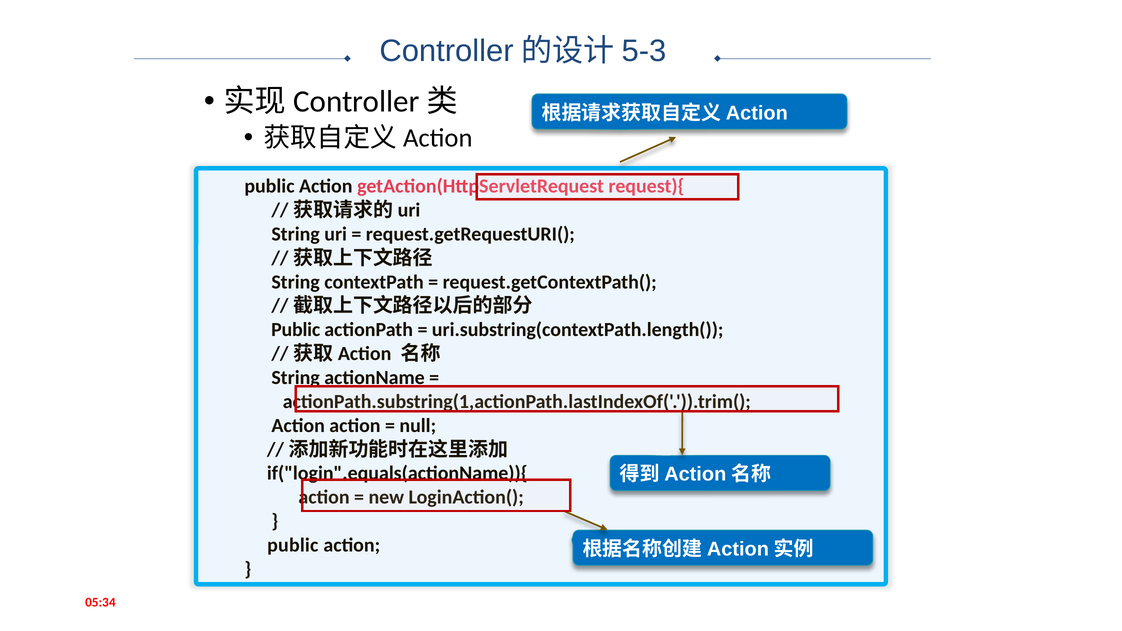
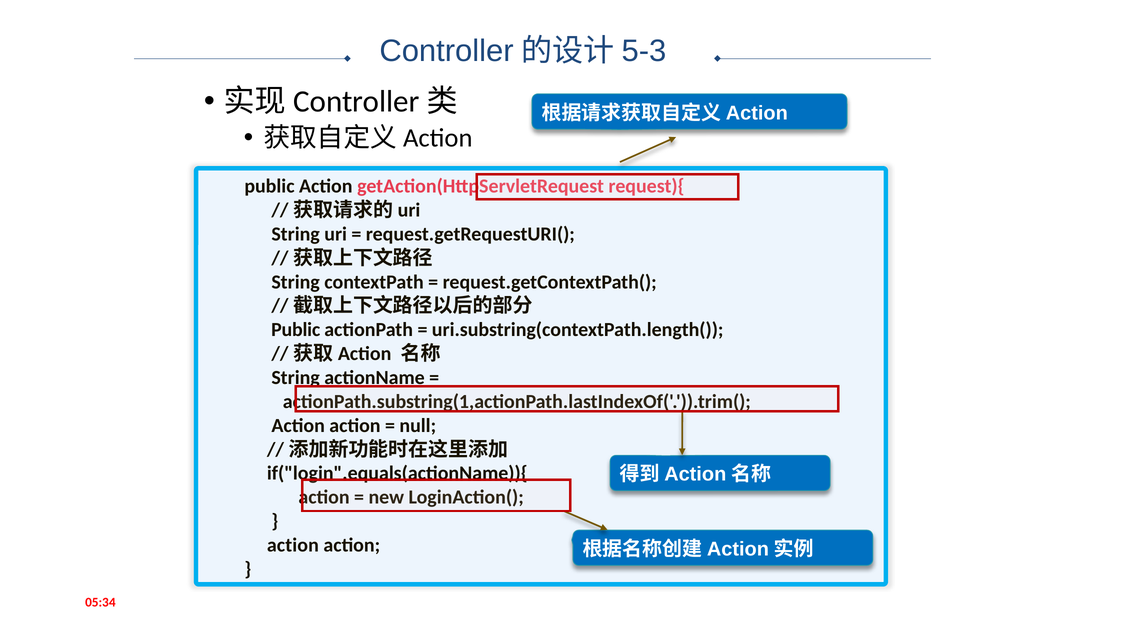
public at (293, 545): public -> action
